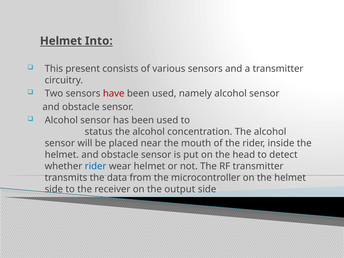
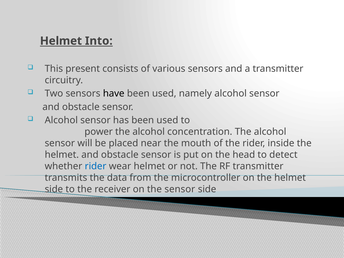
have colour: red -> black
status: status -> power
the output: output -> sensor
